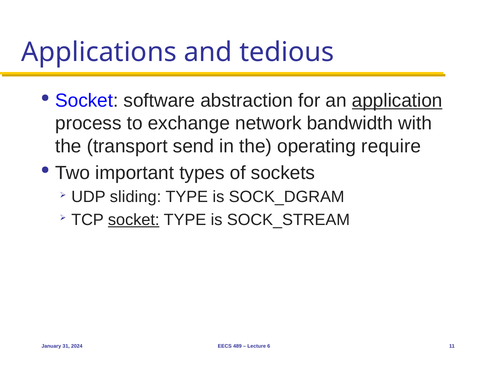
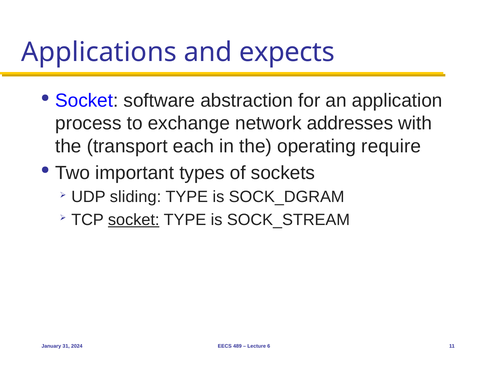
tedious: tedious -> expects
application underline: present -> none
bandwidth: bandwidth -> addresses
send: send -> each
